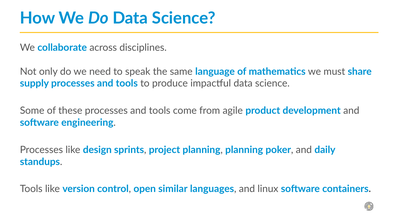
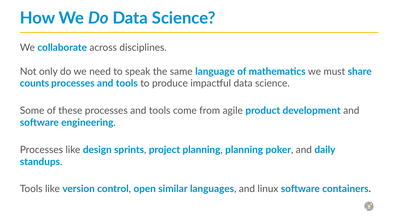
supply: supply -> counts
